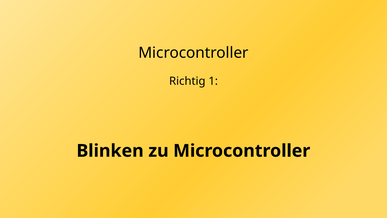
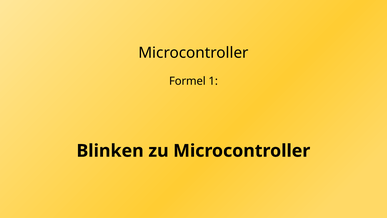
Richtig: Richtig -> Formel
